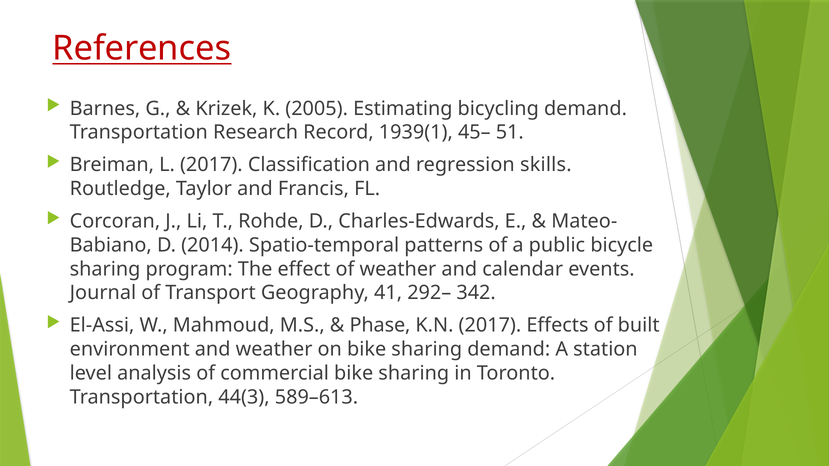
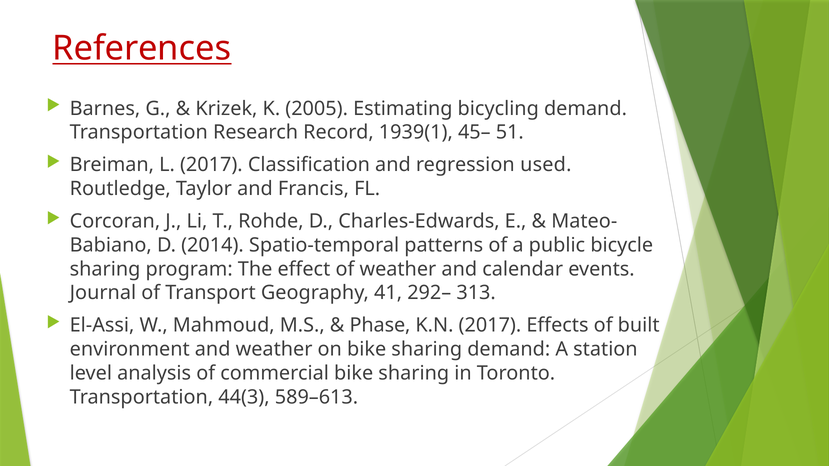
skills: skills -> used
342: 342 -> 313
